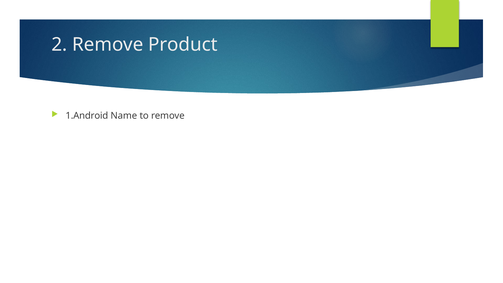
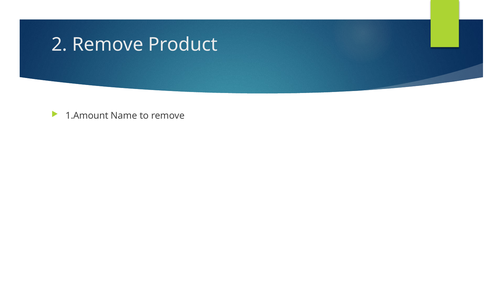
1.Android: 1.Android -> 1.Amount
